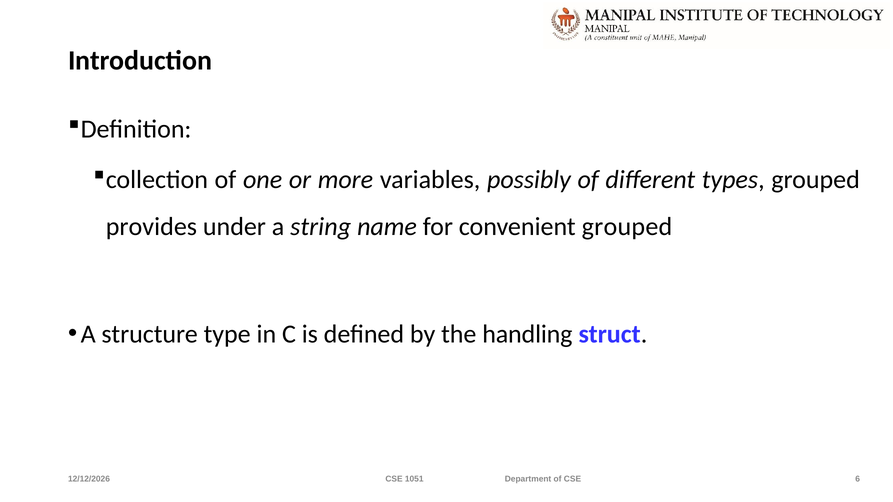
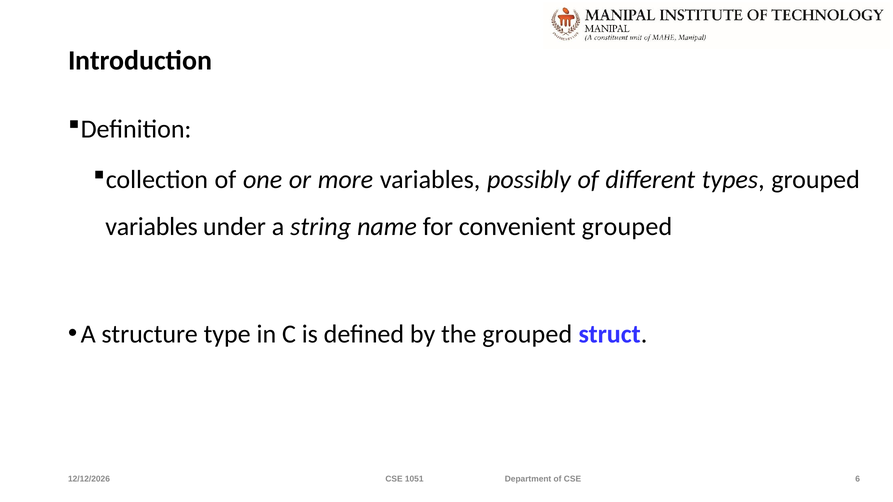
provides at (151, 227): provides -> variables
the handling: handling -> grouped
